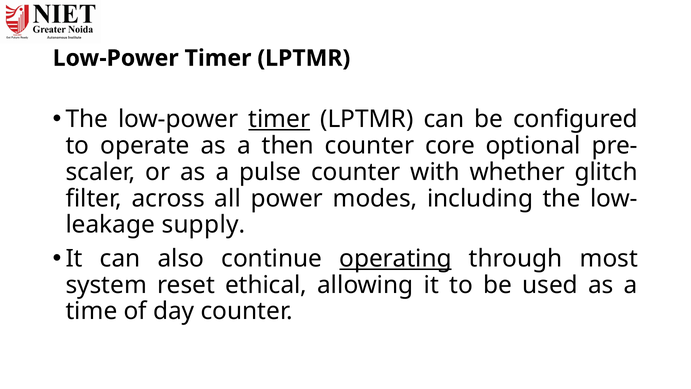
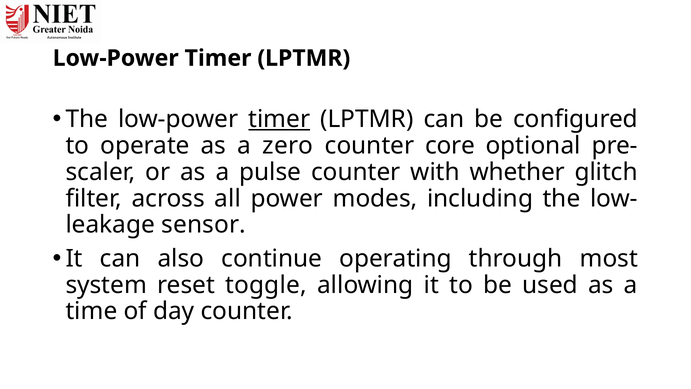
then: then -> zero
supply: supply -> sensor
operating underline: present -> none
ethical: ethical -> toggle
